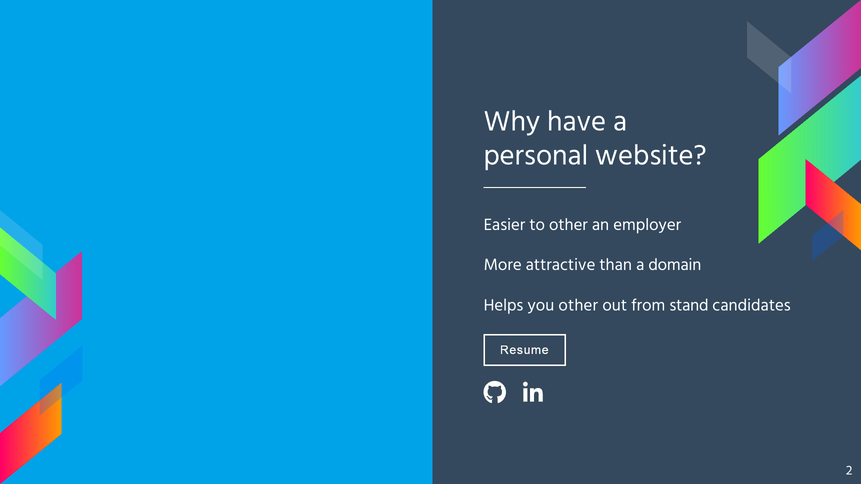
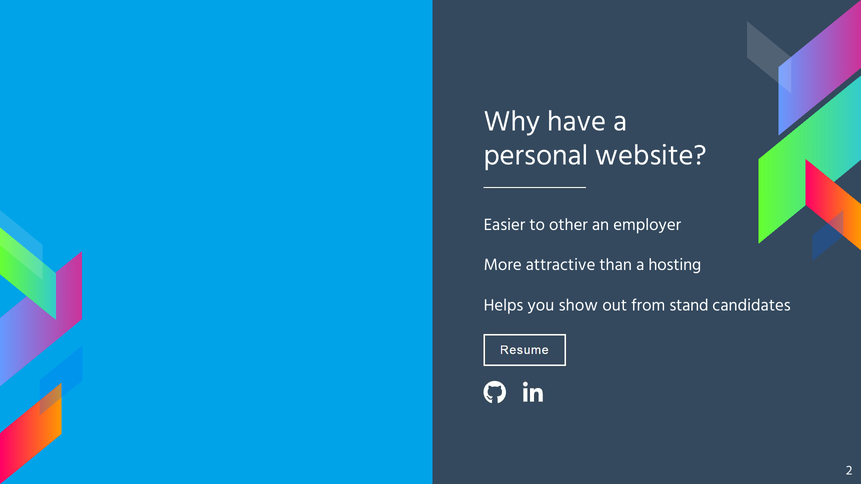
domain: domain -> hosting
you other: other -> show
